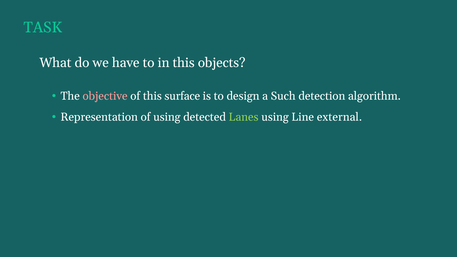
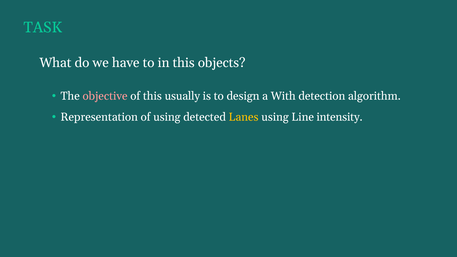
surface: surface -> usually
Such: Such -> With
Lanes colour: light green -> yellow
external: external -> intensity
